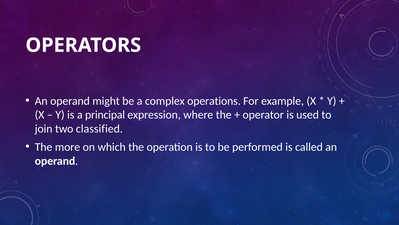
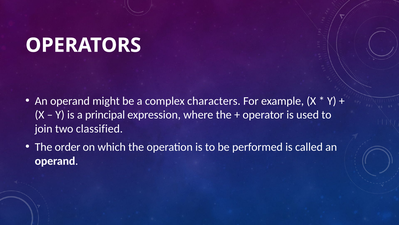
operations: operations -> characters
more: more -> order
